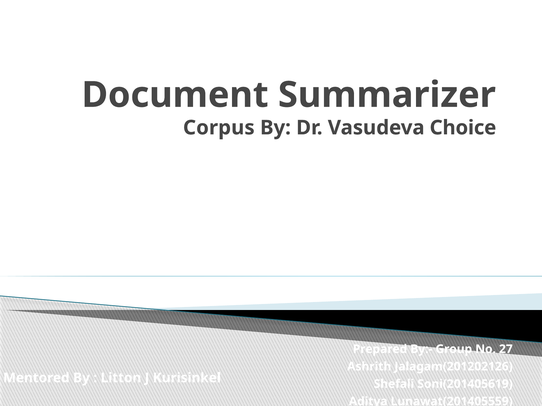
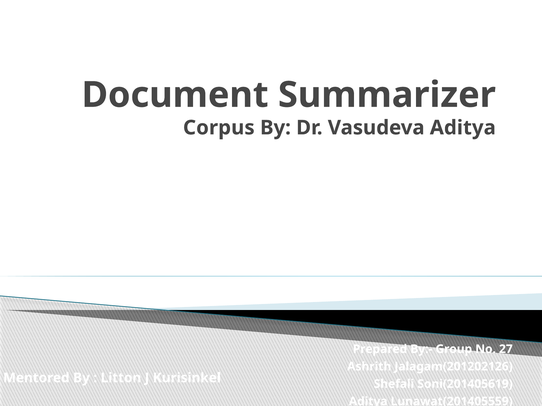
Vasudeva Choice: Choice -> Aditya
